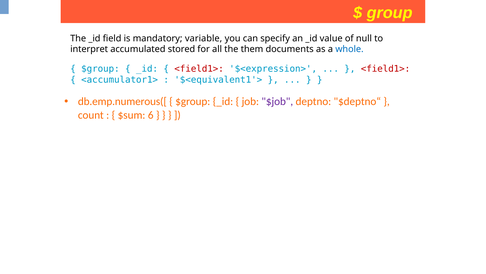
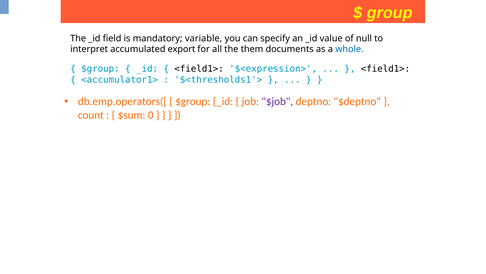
stored: stored -> export
<field1> at (199, 69) colour: red -> black
<field1> at (386, 69) colour: red -> black
$<equivalent1'>: $<equivalent1'> -> $<thresholds1'>
db.emp.numerous([: db.emp.numerous([ -> db.emp.operators([
6: 6 -> 0
